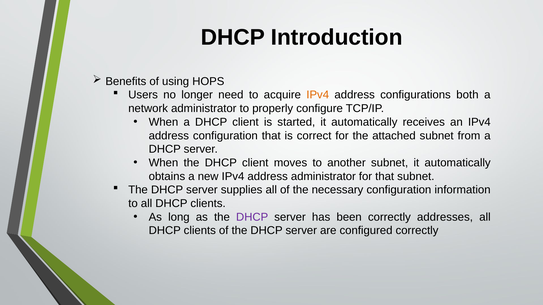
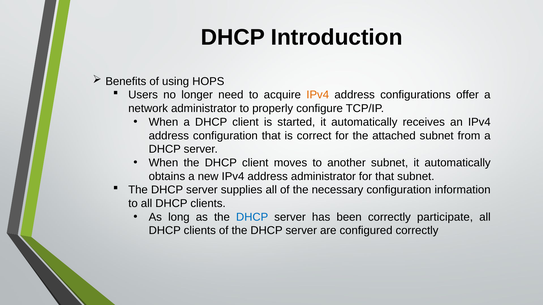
both: both -> offer
DHCP at (252, 217) colour: purple -> blue
addresses: addresses -> participate
